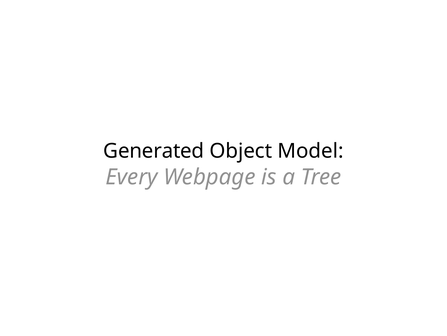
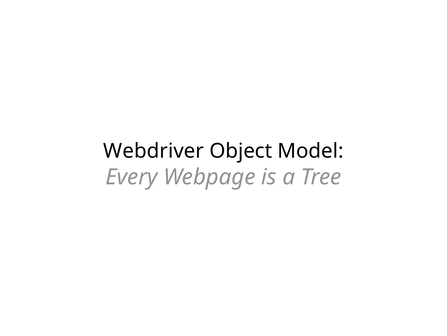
Generated: Generated -> Webdriver
